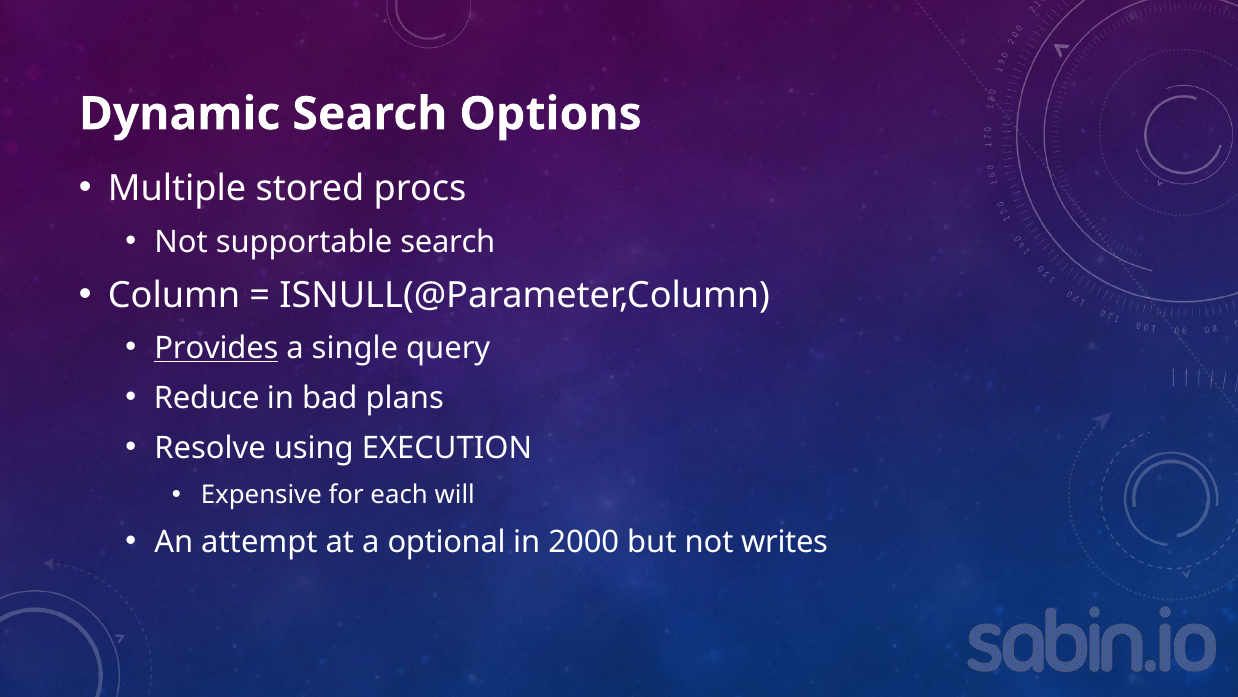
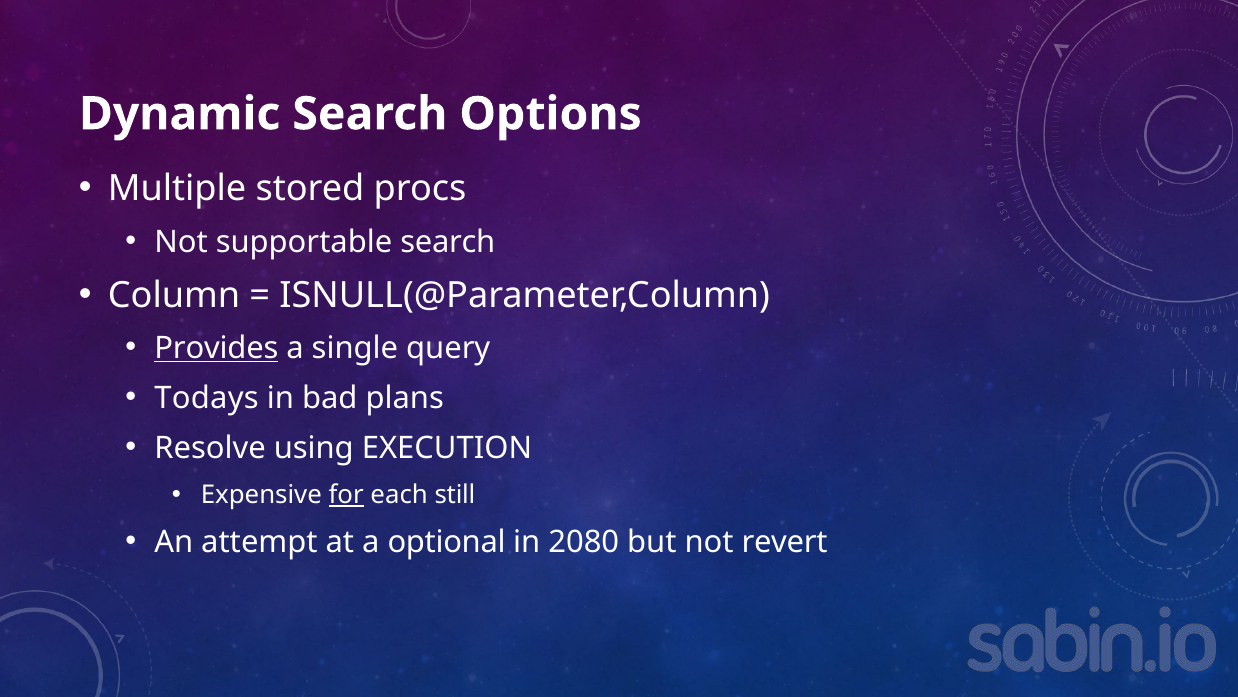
Reduce: Reduce -> Todays
for underline: none -> present
will: will -> still
2000: 2000 -> 2080
writes: writes -> revert
